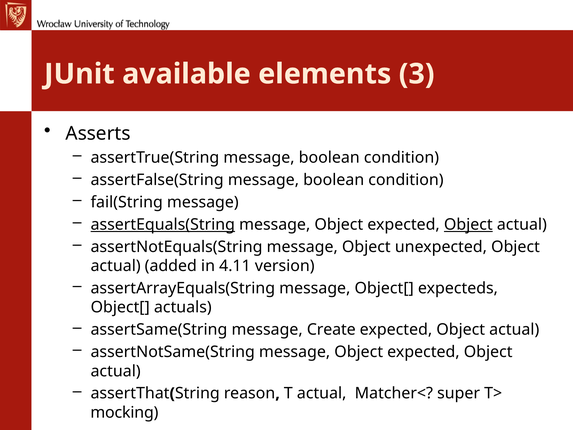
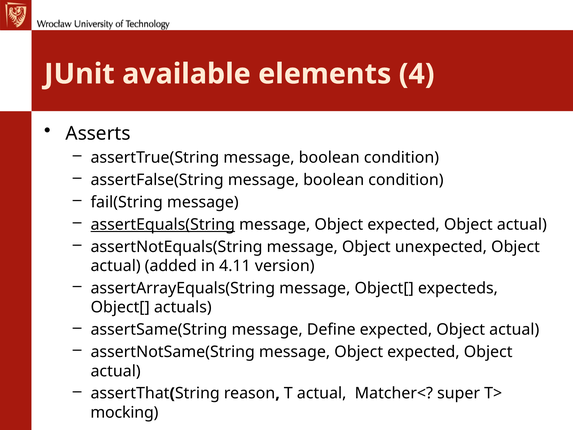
3: 3 -> 4
Object at (468, 224) underline: present -> none
Create: Create -> Define
